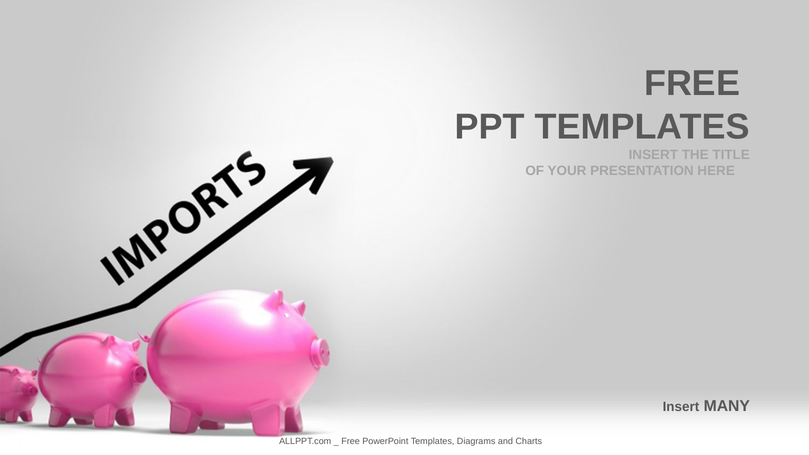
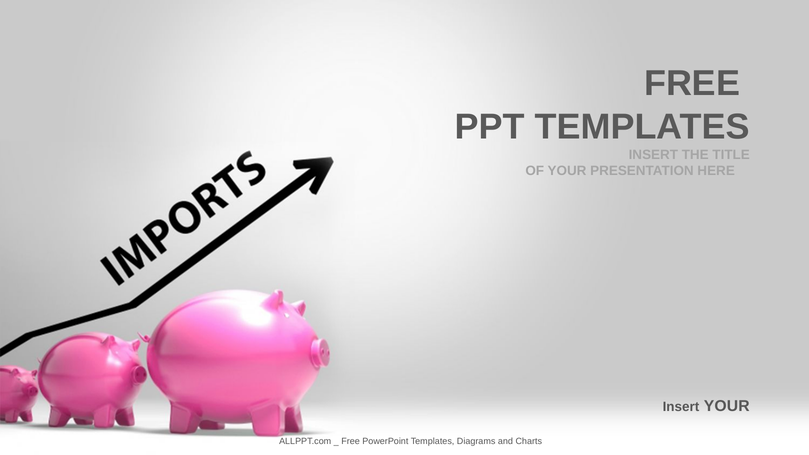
Insert MANY: MANY -> YOUR
